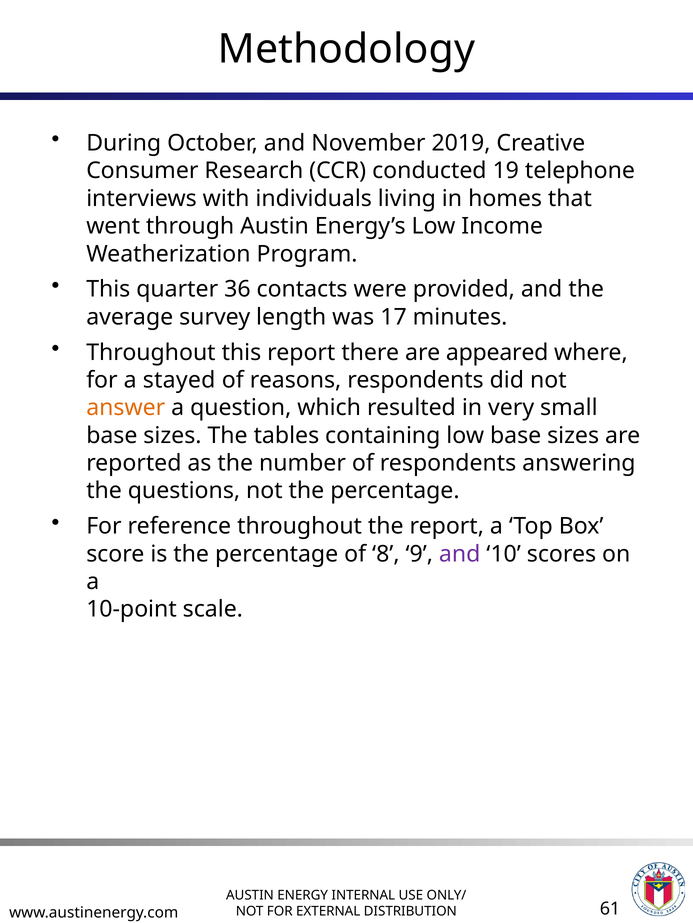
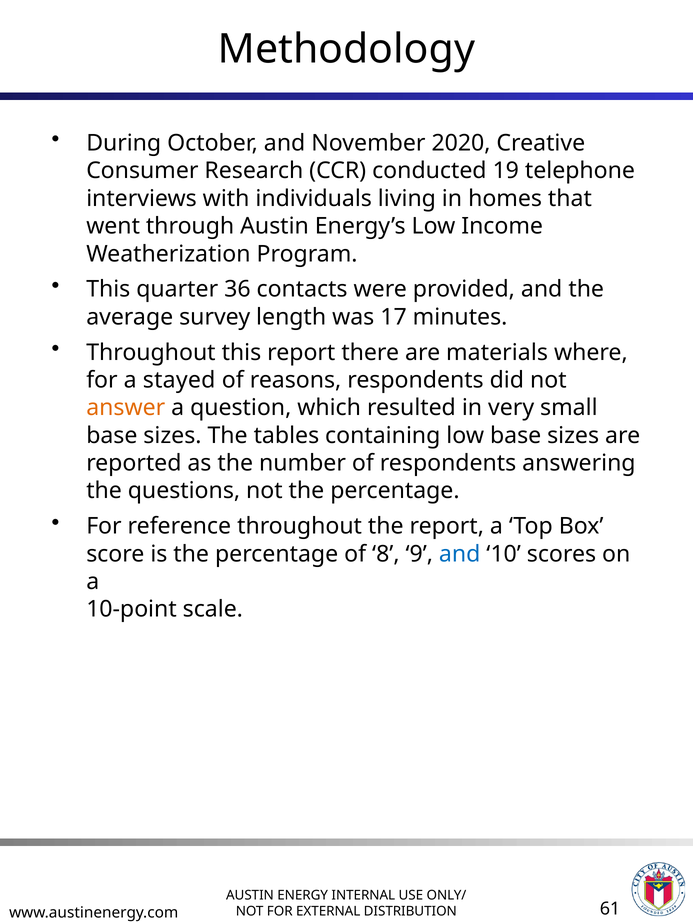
2019: 2019 -> 2020
appeared: appeared -> materials
and at (460, 555) colour: purple -> blue
